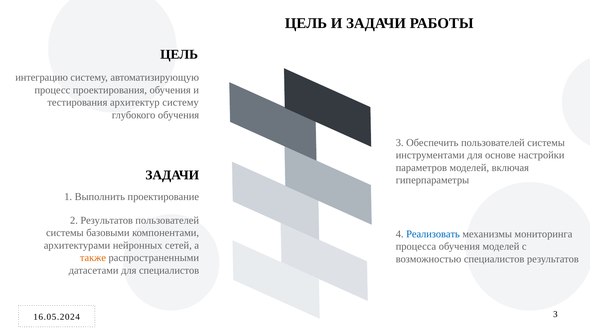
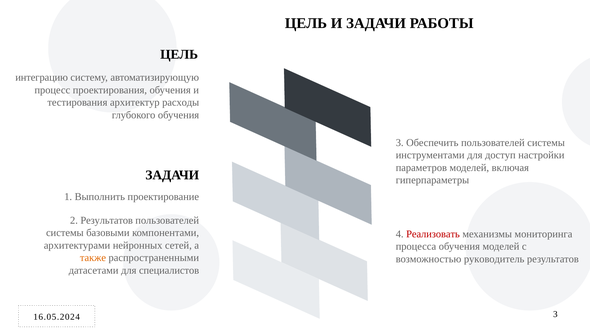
архитектур систему: систему -> расходы
основе: основе -> доступ
Реализовать colour: blue -> red
возможностью специалистов: специалистов -> руководитель
